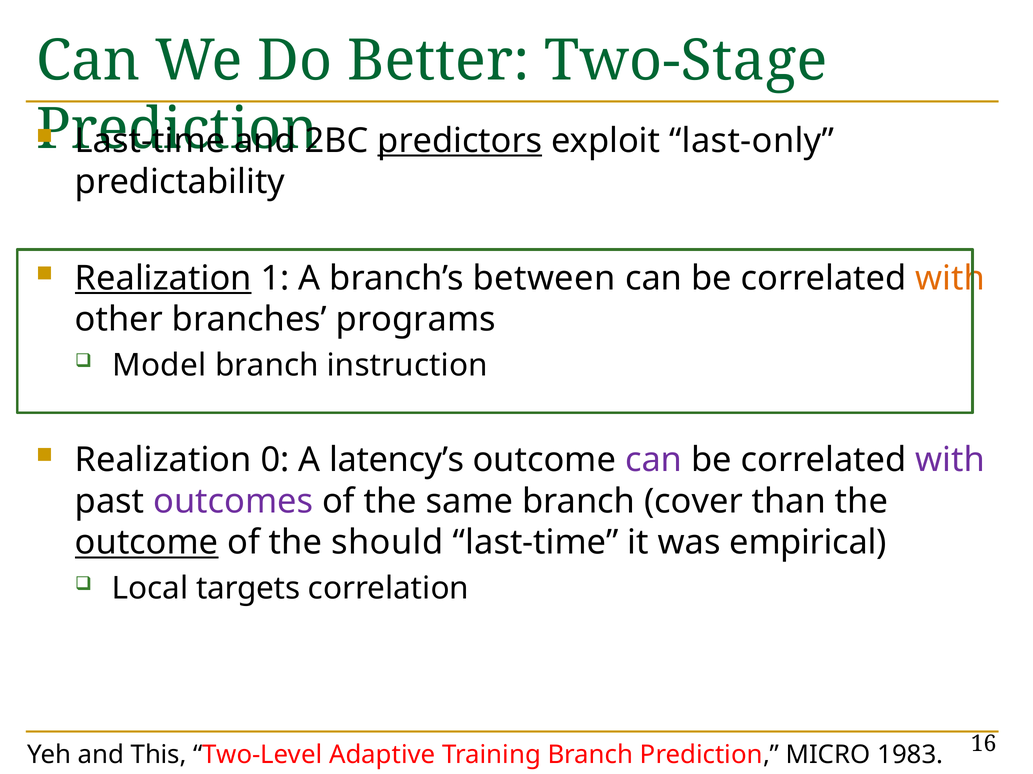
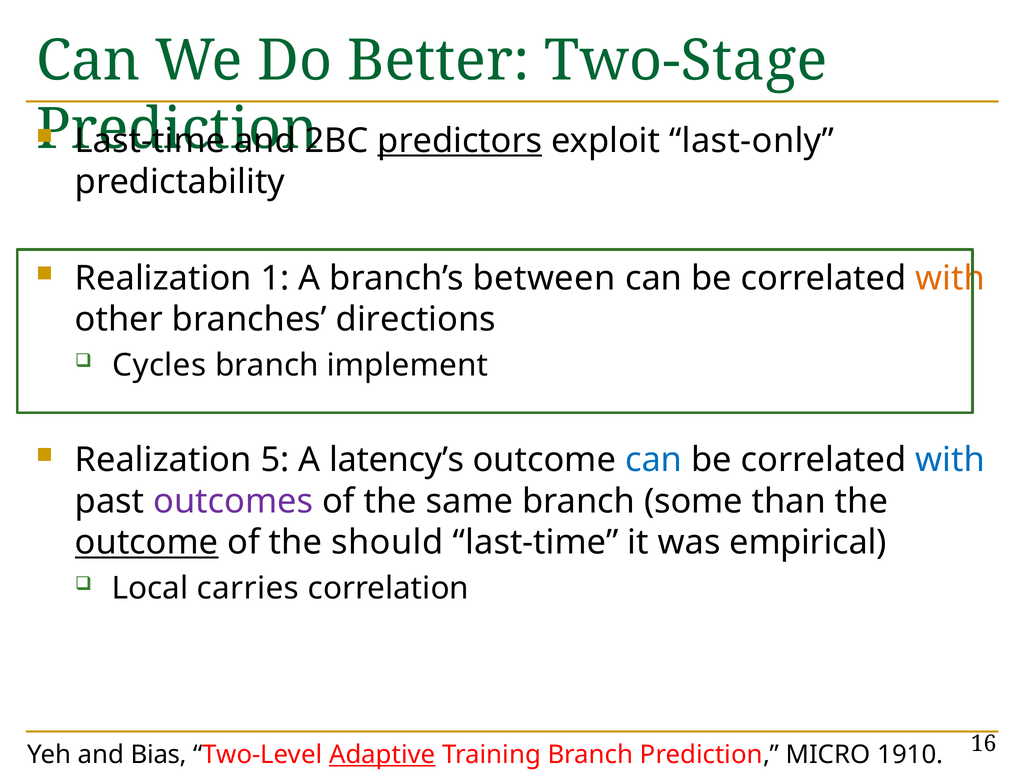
Realization at (163, 279) underline: present -> none
programs: programs -> directions
Model: Model -> Cycles
instruction: instruction -> implement
0: 0 -> 5
can at (654, 460) colour: purple -> blue
with at (950, 460) colour: purple -> blue
cover: cover -> some
targets: targets -> carries
This: This -> Bias
Adaptive underline: none -> present
1983: 1983 -> 1910
